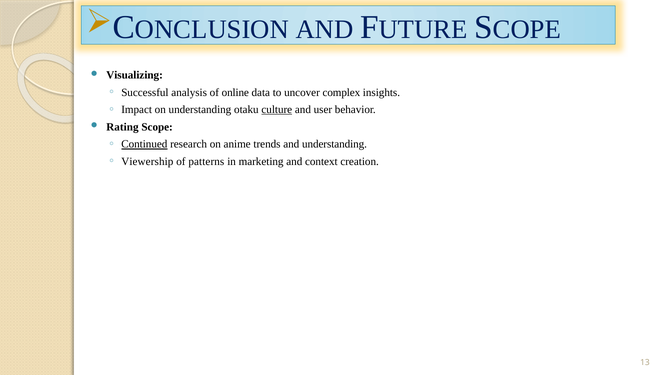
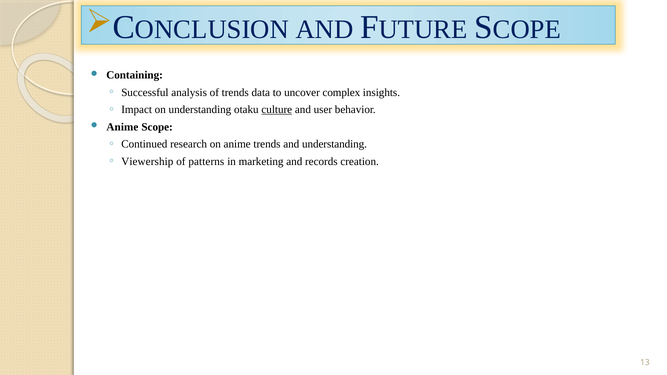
Visualizing: Visualizing -> Containing
of online: online -> trends
Rating at (122, 127): Rating -> Anime
Continued underline: present -> none
context: context -> records
